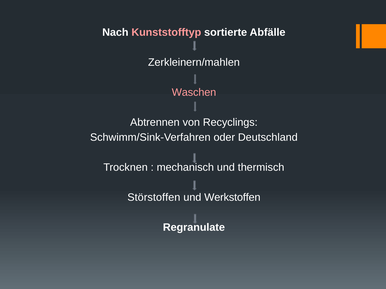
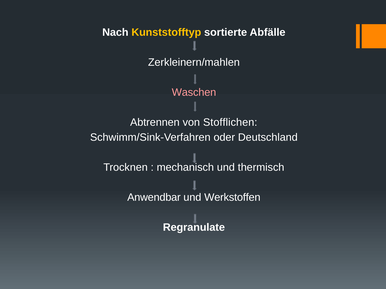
Kunststofftyp colour: pink -> yellow
Recyclings: Recyclings -> Stofflichen
Störstoffen: Störstoffen -> Anwendbar
